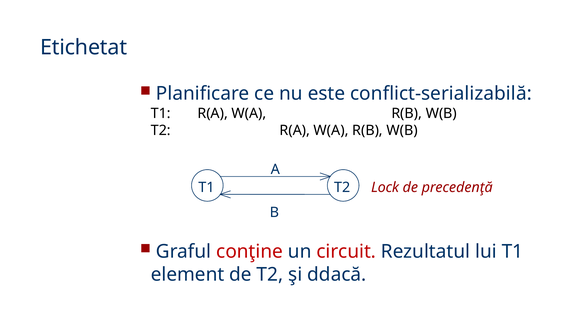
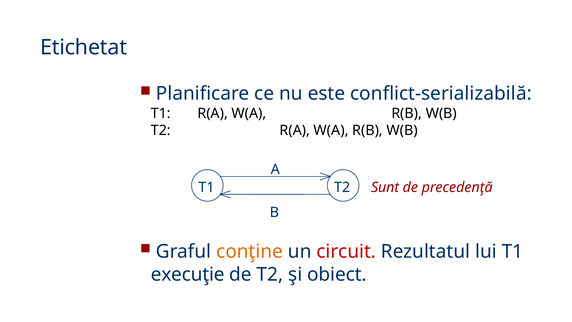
Lock: Lock -> Sunt
conţine colour: red -> orange
element: element -> execuţie
ddacă: ddacă -> obiect
